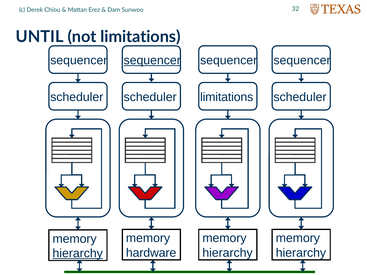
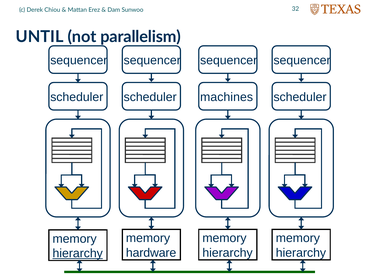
not limitations: limitations -> parallelism
sequencer at (152, 60) underline: present -> none
scheduler limitations: limitations -> machines
